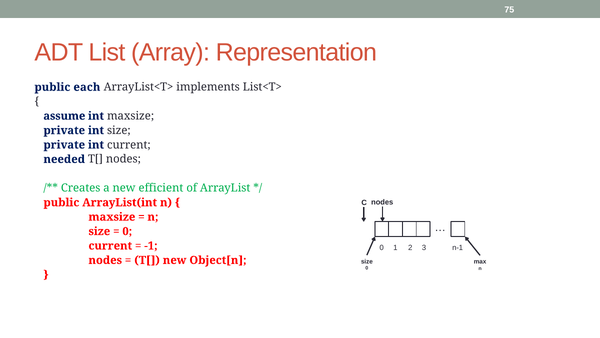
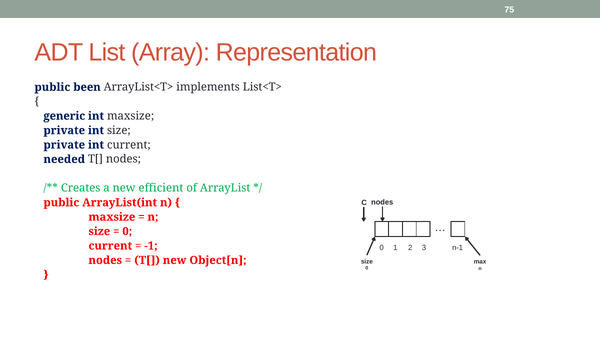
each: each -> been
assume: assume -> generic
